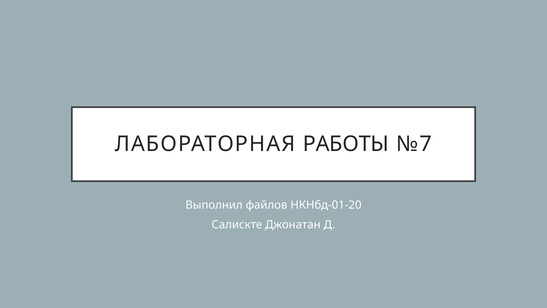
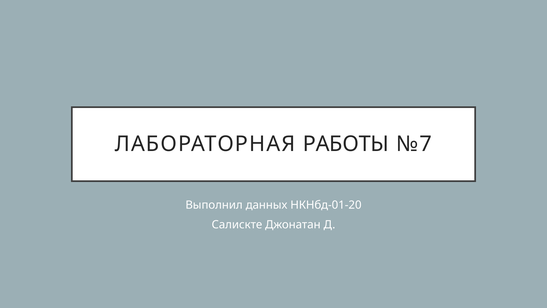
файлов: файлов -> данных
